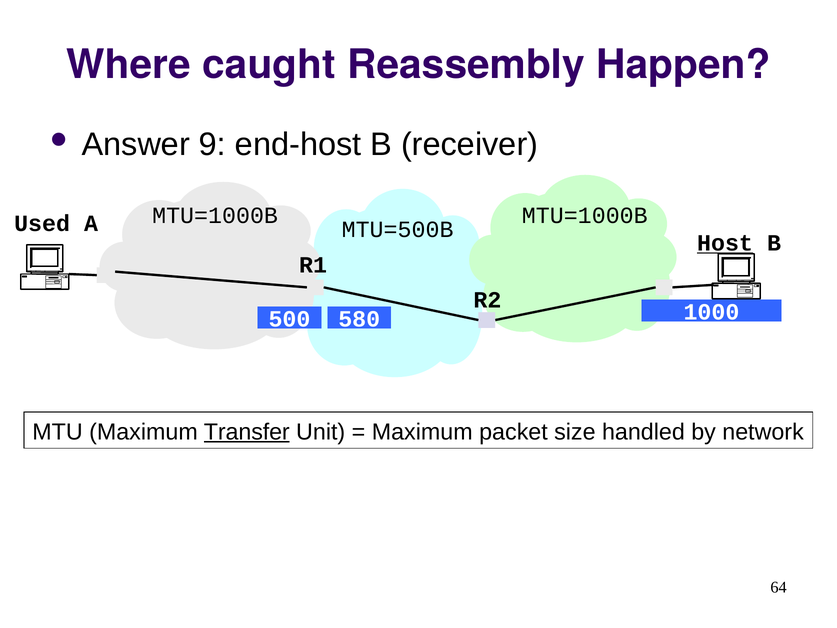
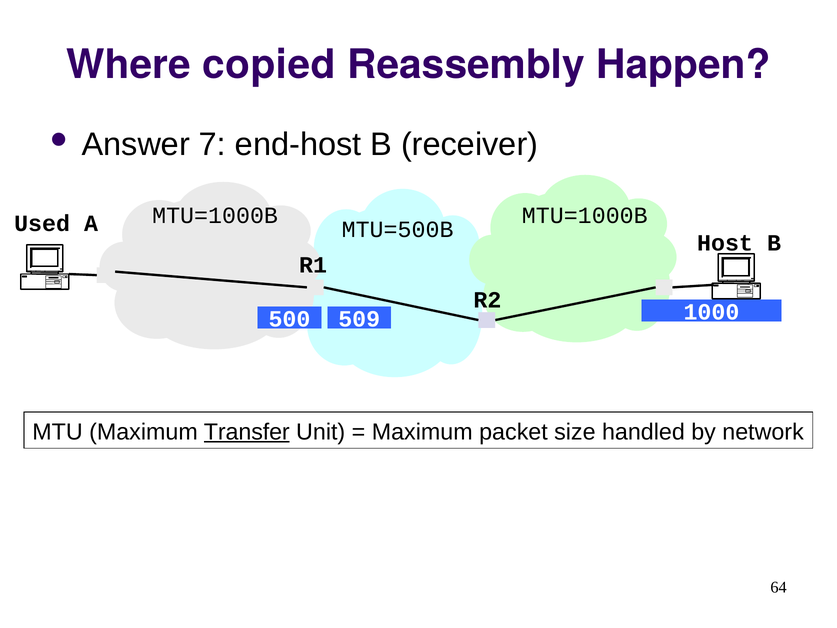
caught: caught -> copied
9: 9 -> 7
Host underline: present -> none
580: 580 -> 509
